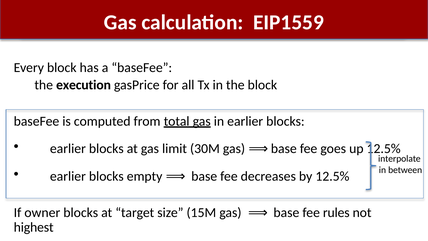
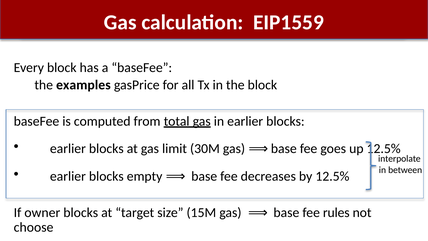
execution: execution -> examples
highest: highest -> choose
